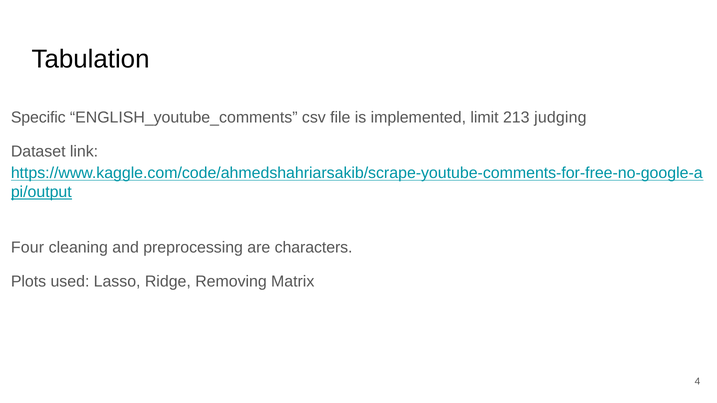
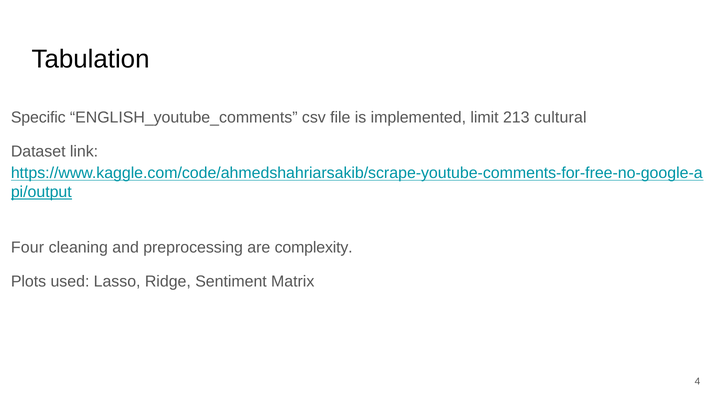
judging: judging -> cultural
characters: characters -> complexity
Removing: Removing -> Sentiment
